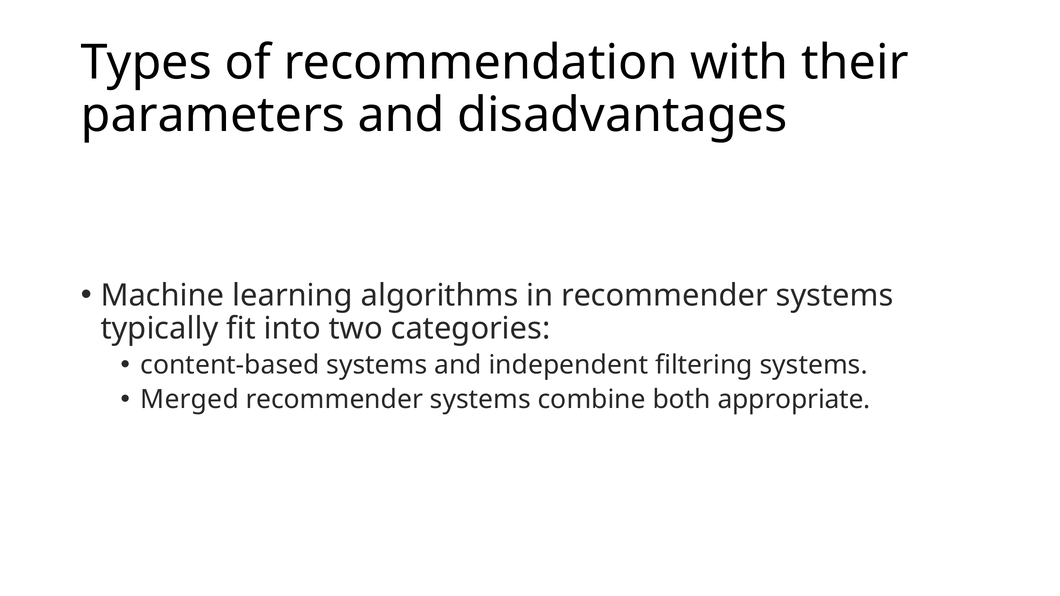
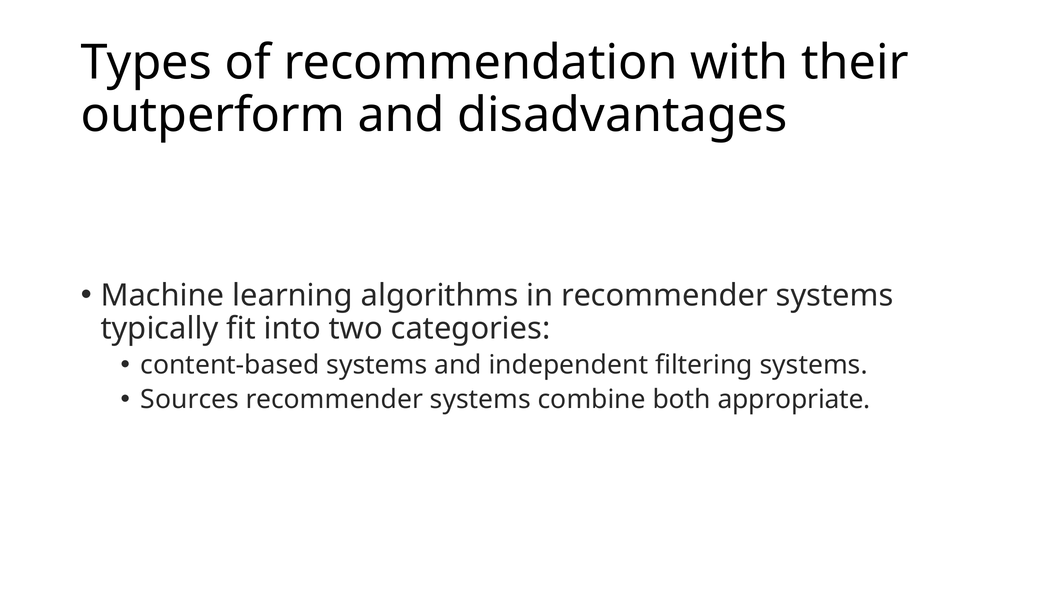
parameters: parameters -> outperform
Merged: Merged -> Sources
